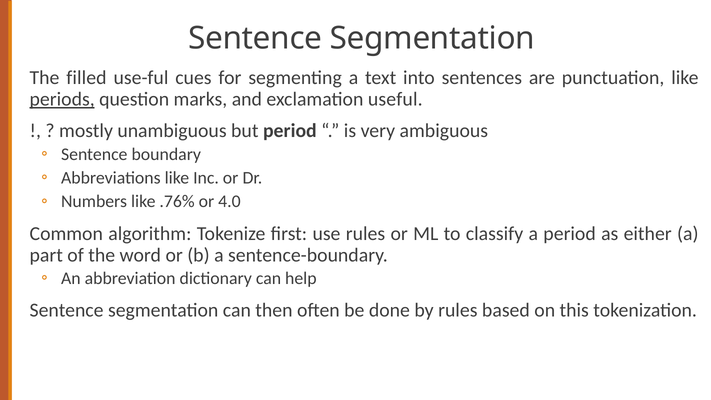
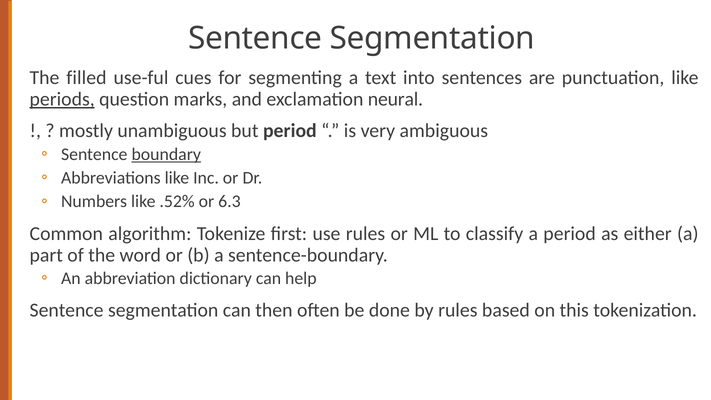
useful: useful -> neural
boundary underline: none -> present
.76%: .76% -> .52%
4.0: 4.0 -> 6.3
